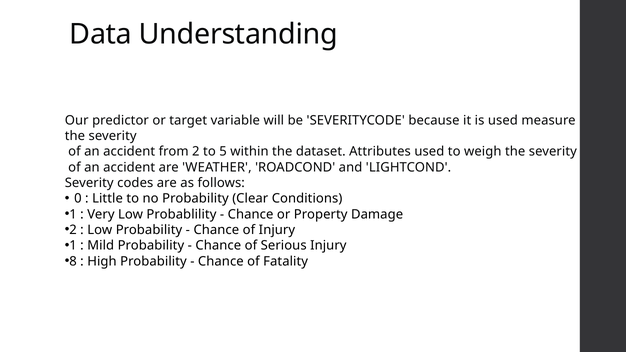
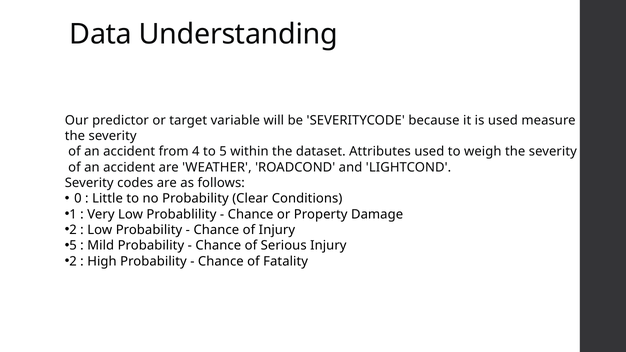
from 2: 2 -> 4
1 at (73, 246): 1 -> 5
8 at (73, 261): 8 -> 2
